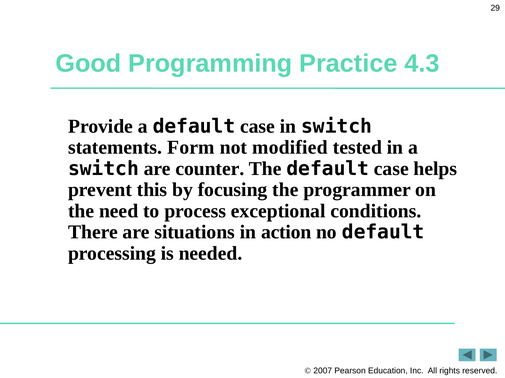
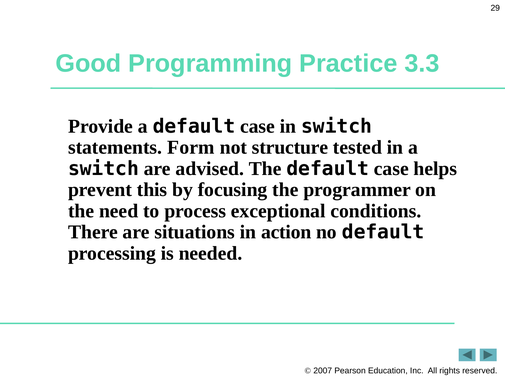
4.3: 4.3 -> 3.3
modified: modified -> structure
counter: counter -> advised
